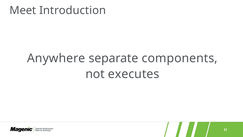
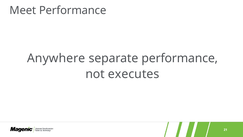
Meet Introduction: Introduction -> Performance
separate components: components -> performance
